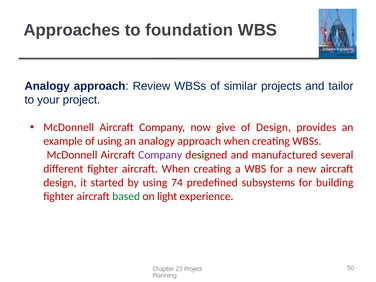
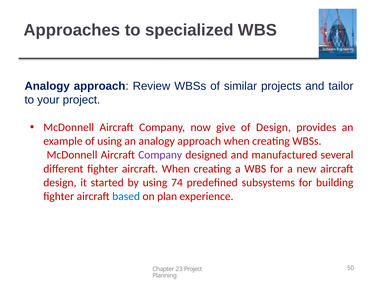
foundation: foundation -> specialized
based colour: green -> blue
light: light -> plan
